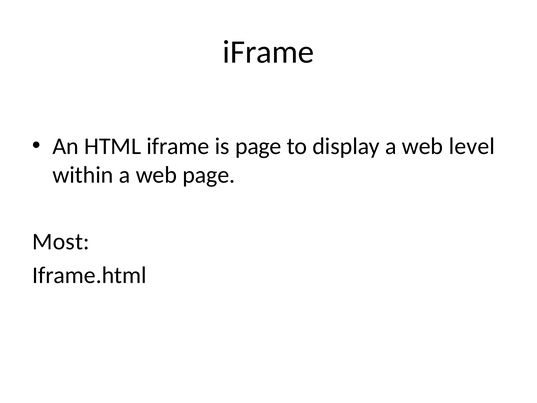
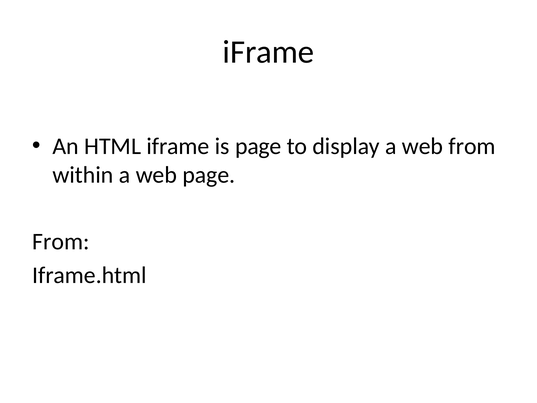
web level: level -> from
Most at (61, 242): Most -> From
